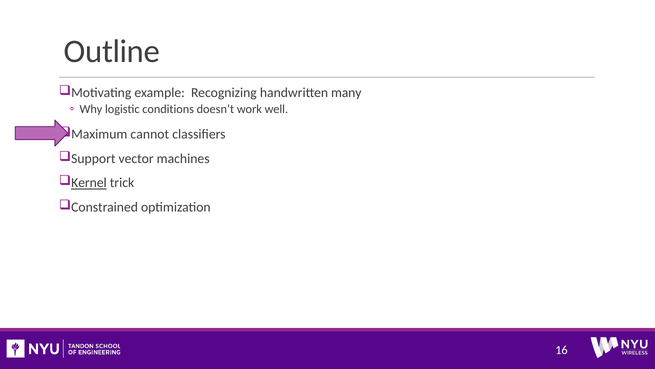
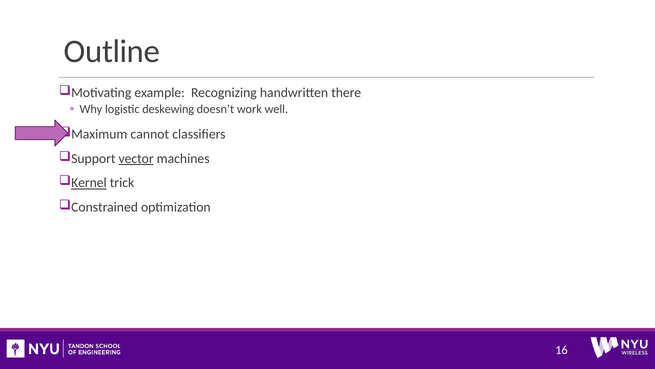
many: many -> there
conditions: conditions -> deskewing
vector underline: none -> present
